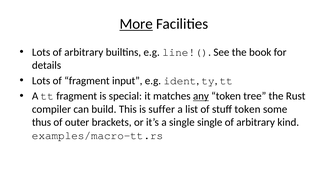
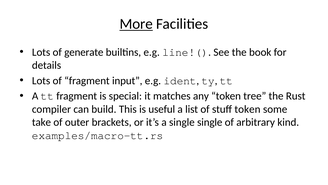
Lots of arbitrary: arbitrary -> generate
any underline: present -> none
suffer: suffer -> useful
thus: thus -> take
